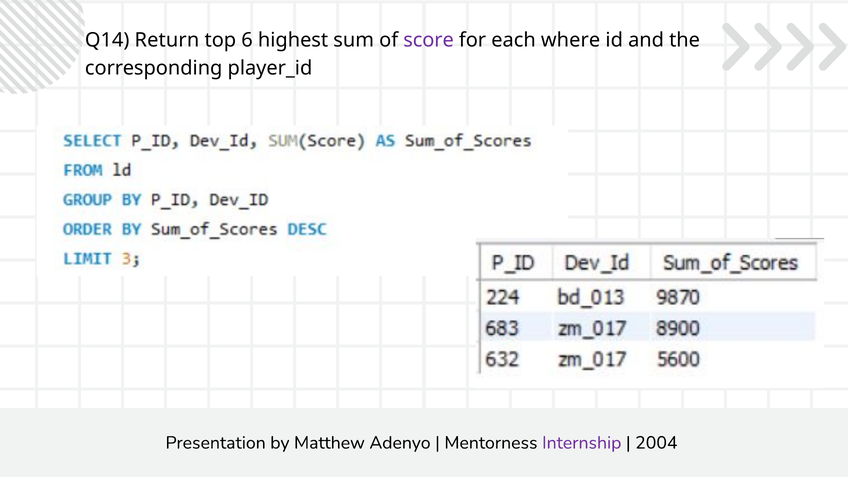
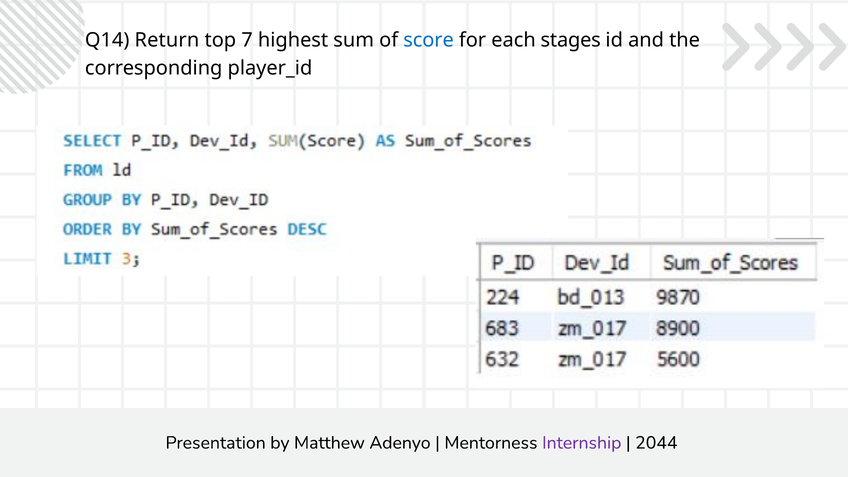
6: 6 -> 7
score colour: purple -> blue
where: where -> stages
2004: 2004 -> 2044
